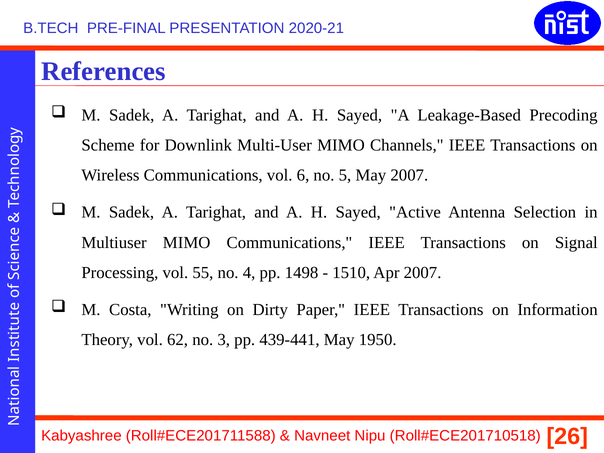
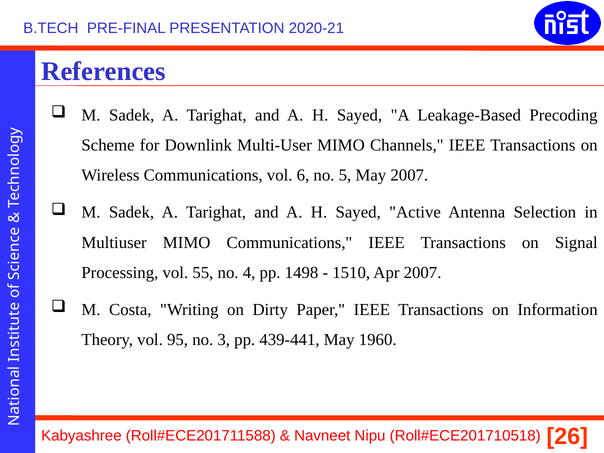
62: 62 -> 95
1950: 1950 -> 1960
